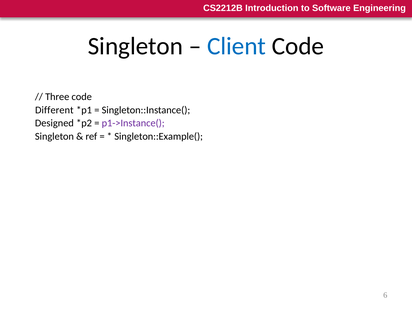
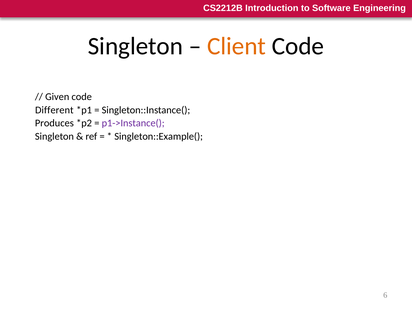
Client colour: blue -> orange
Three: Three -> Given
Designed: Designed -> Produces
